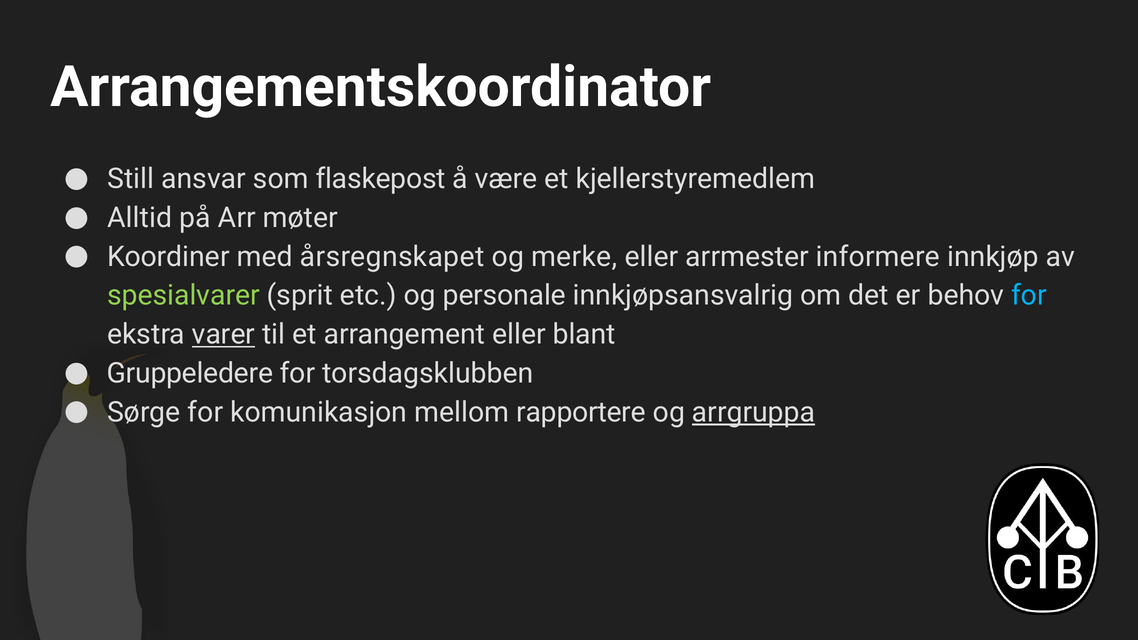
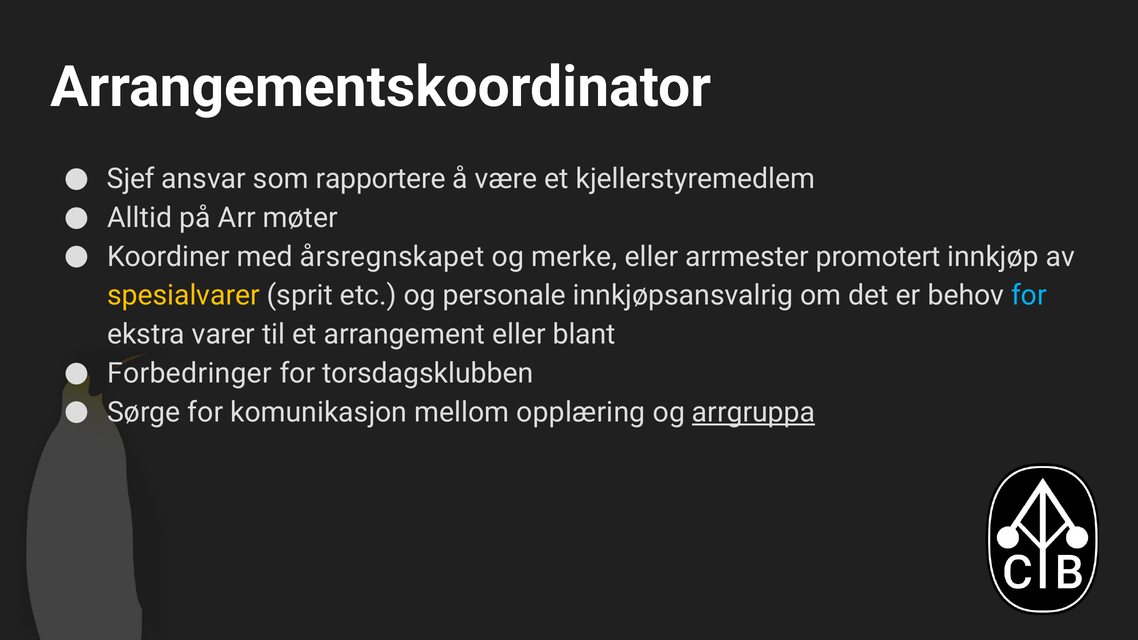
Still: Still -> Sjef
flaskepost: flaskepost -> rapportere
informere: informere -> promotert
spesialvarer colour: light green -> yellow
varer underline: present -> none
Gruppeledere: Gruppeledere -> Forbedringer
rapportere: rapportere -> opplæring
